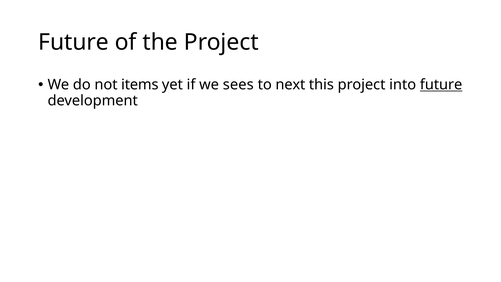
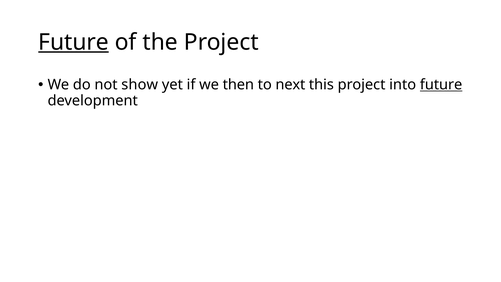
Future at (73, 42) underline: none -> present
items: items -> show
sees: sees -> then
